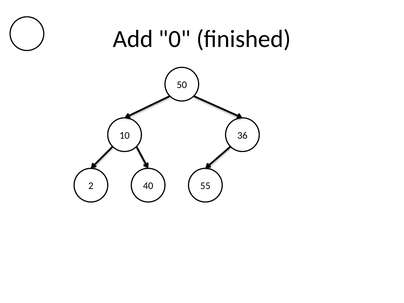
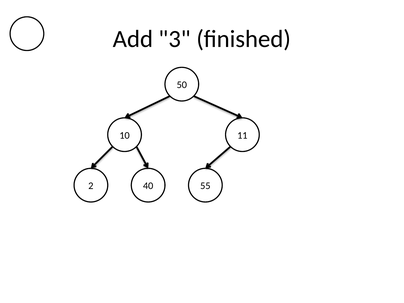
0: 0 -> 3
36: 36 -> 11
